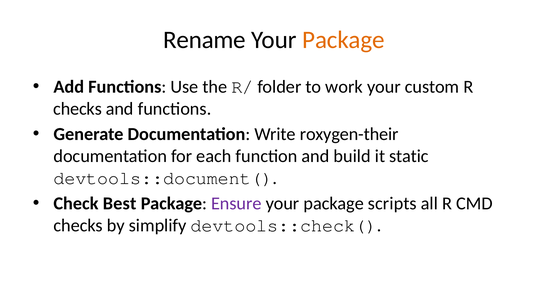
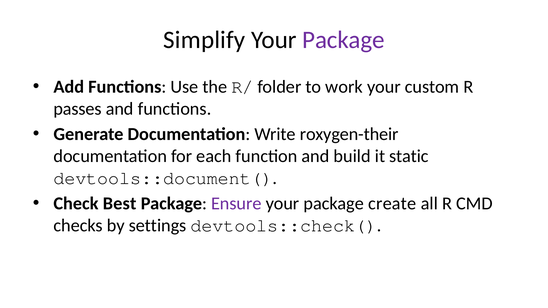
Rename: Rename -> Simplify
Package at (343, 40) colour: orange -> purple
checks at (78, 109): checks -> passes
scripts: scripts -> create
simplify: simplify -> settings
